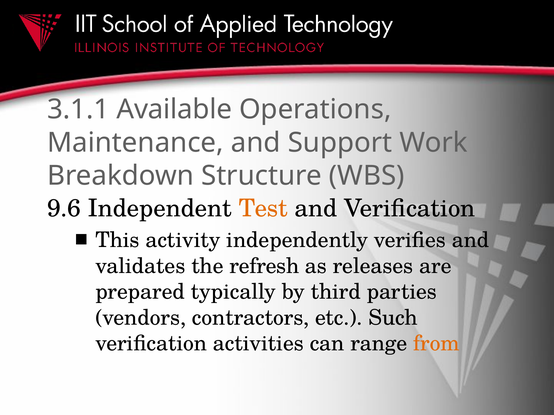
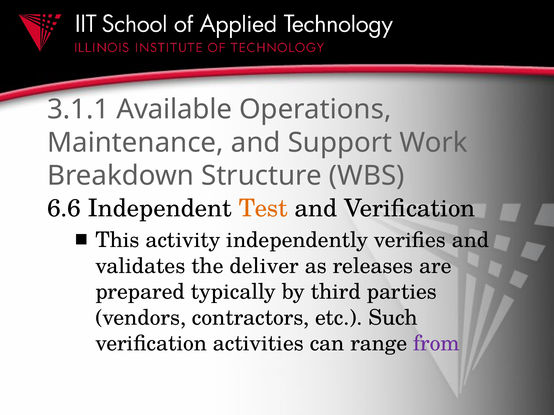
9.6: 9.6 -> 6.6
refresh: refresh -> deliver
from colour: orange -> purple
